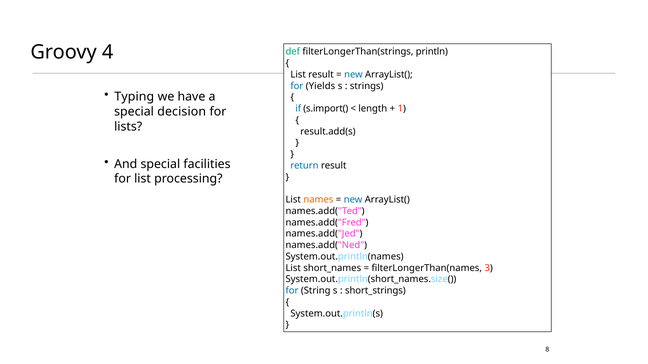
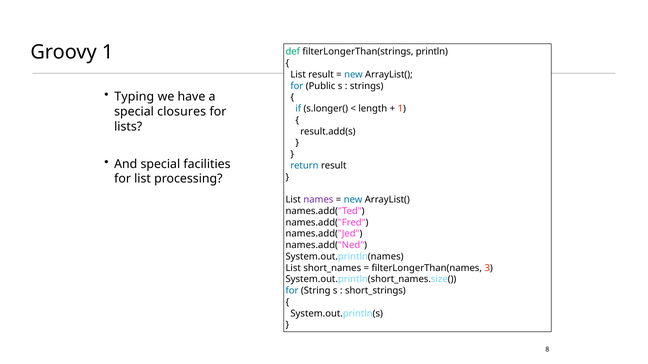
Groovy 4: 4 -> 1
Yields: Yields -> Public
s.import(: s.import( -> s.longer(
decision: decision -> closures
names colour: orange -> purple
